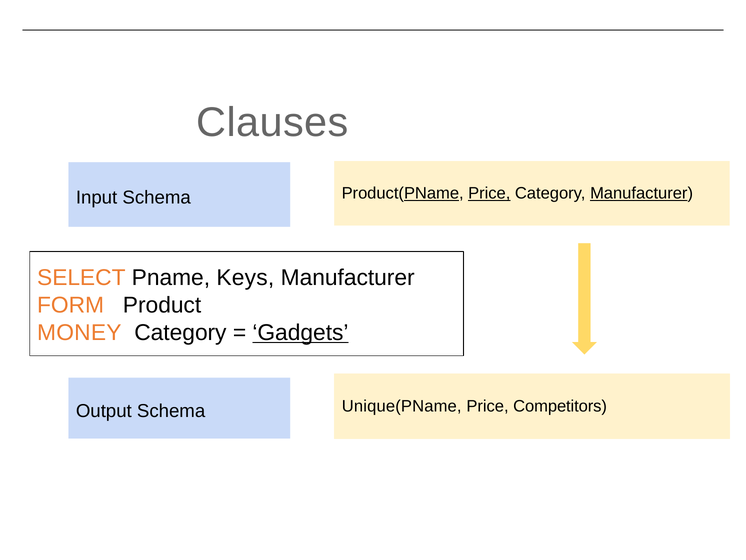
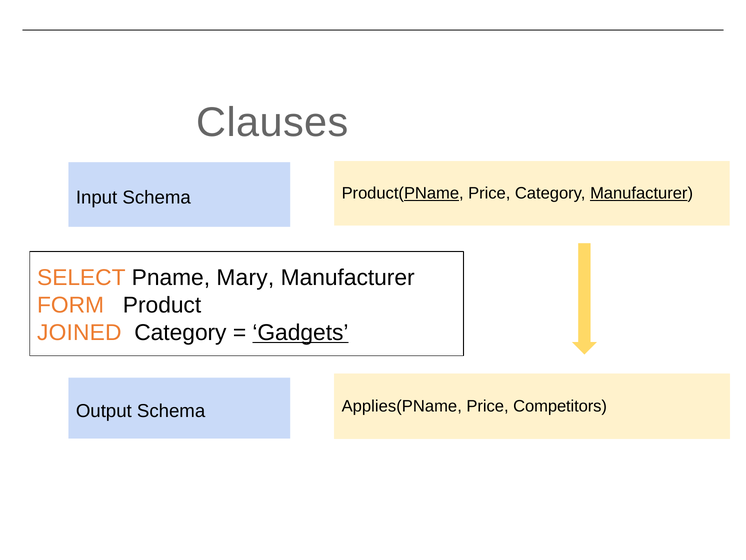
Price at (489, 193) underline: present -> none
Keys: Keys -> Mary
MONEY: MONEY -> JOINED
Unique(PName: Unique(PName -> Applies(PName
